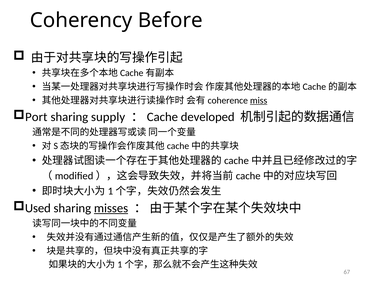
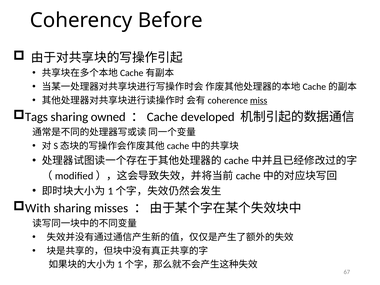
Port: Port -> Tags
supply: supply -> owned
Used: Used -> With
misses underline: present -> none
